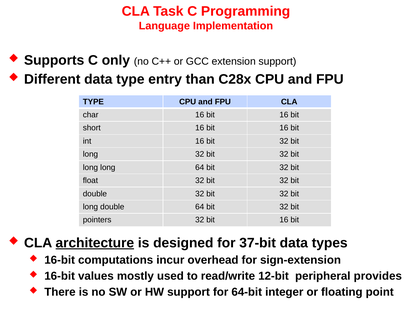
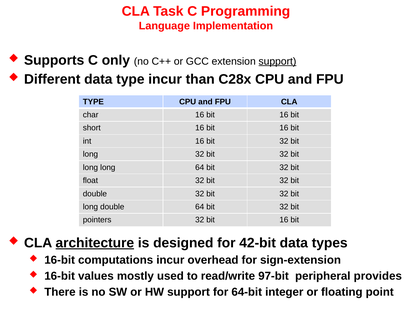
support at (277, 61) underline: none -> present
type entry: entry -> incur
37-bit: 37-bit -> 42-bit
12-bit: 12-bit -> 97-bit
